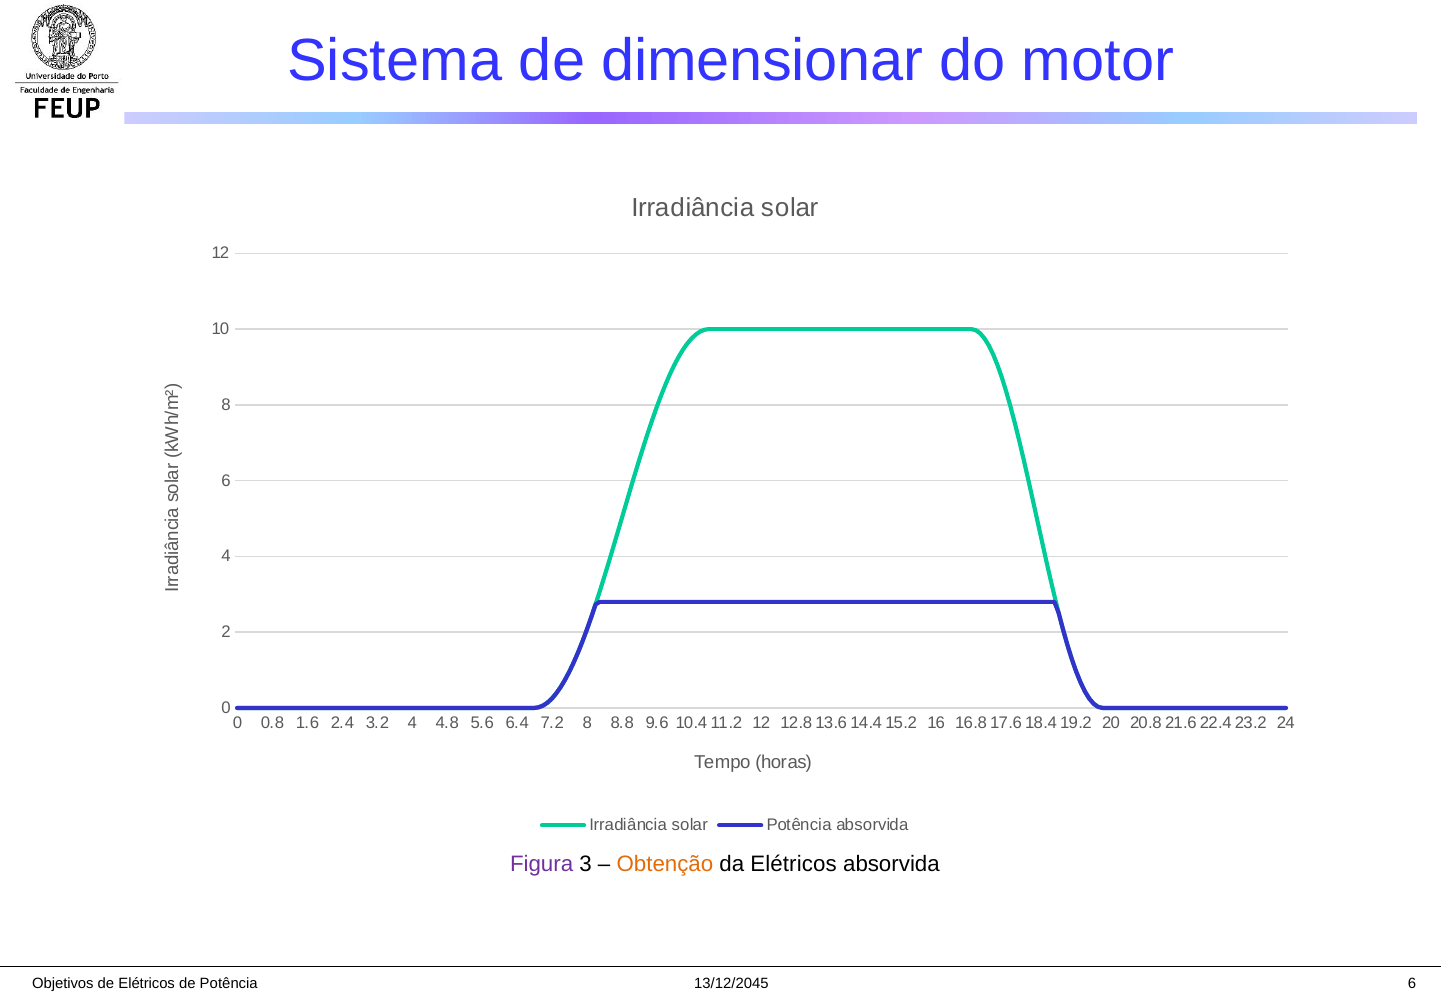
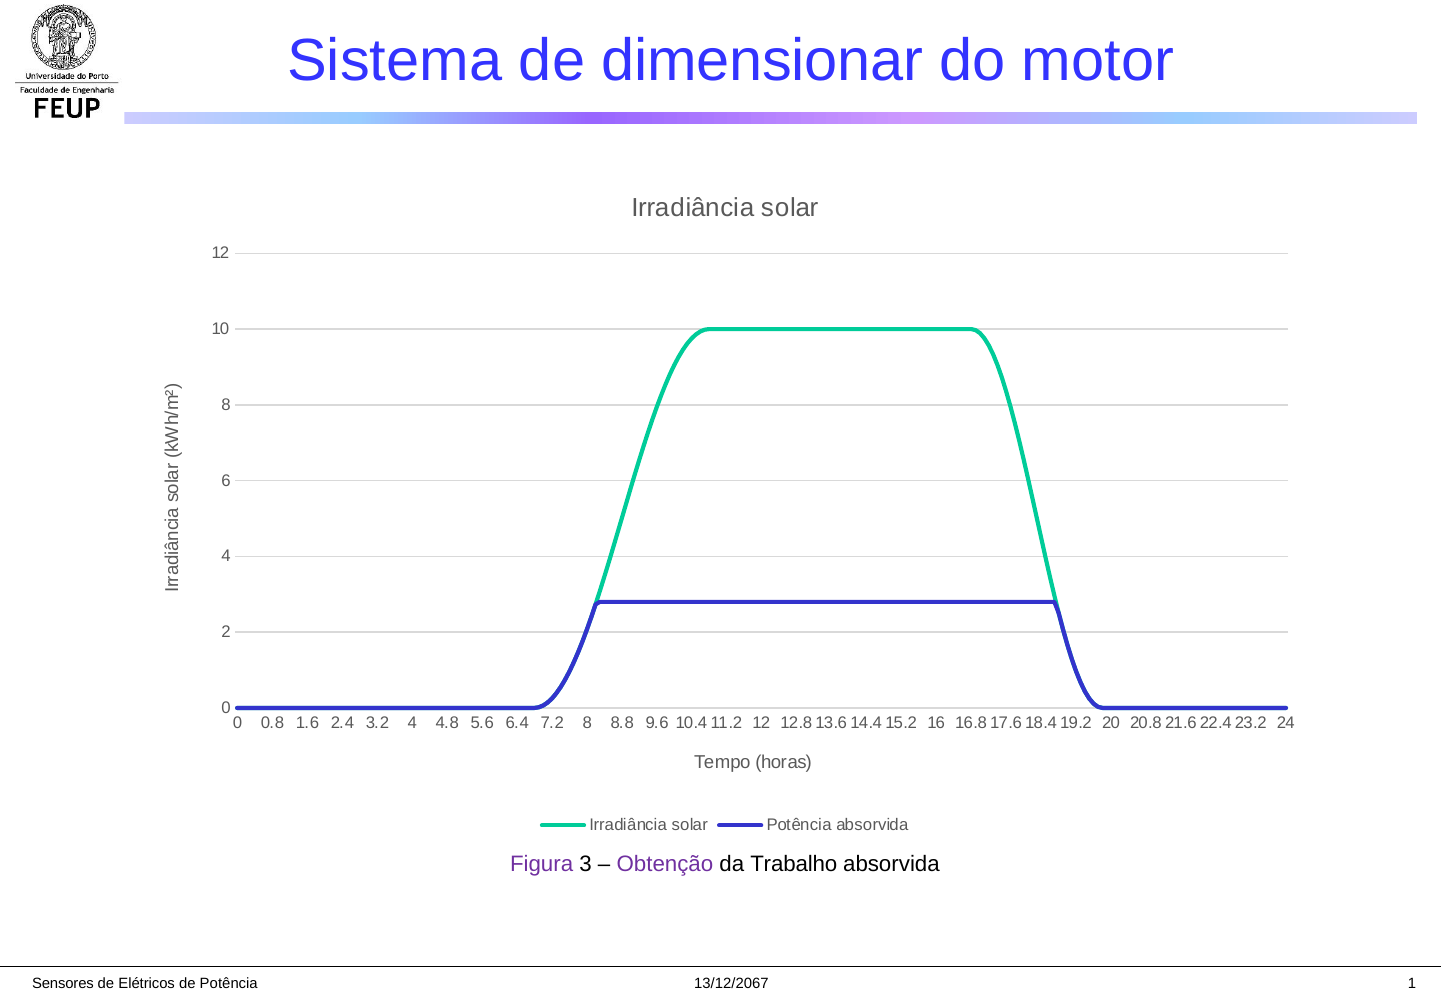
Obtenção colour: orange -> purple
da Elétricos: Elétricos -> Trabalho
Objetivos: Objetivos -> Sensores
13/12/2045: 13/12/2045 -> 13/12/2067
Potência 6: 6 -> 1
